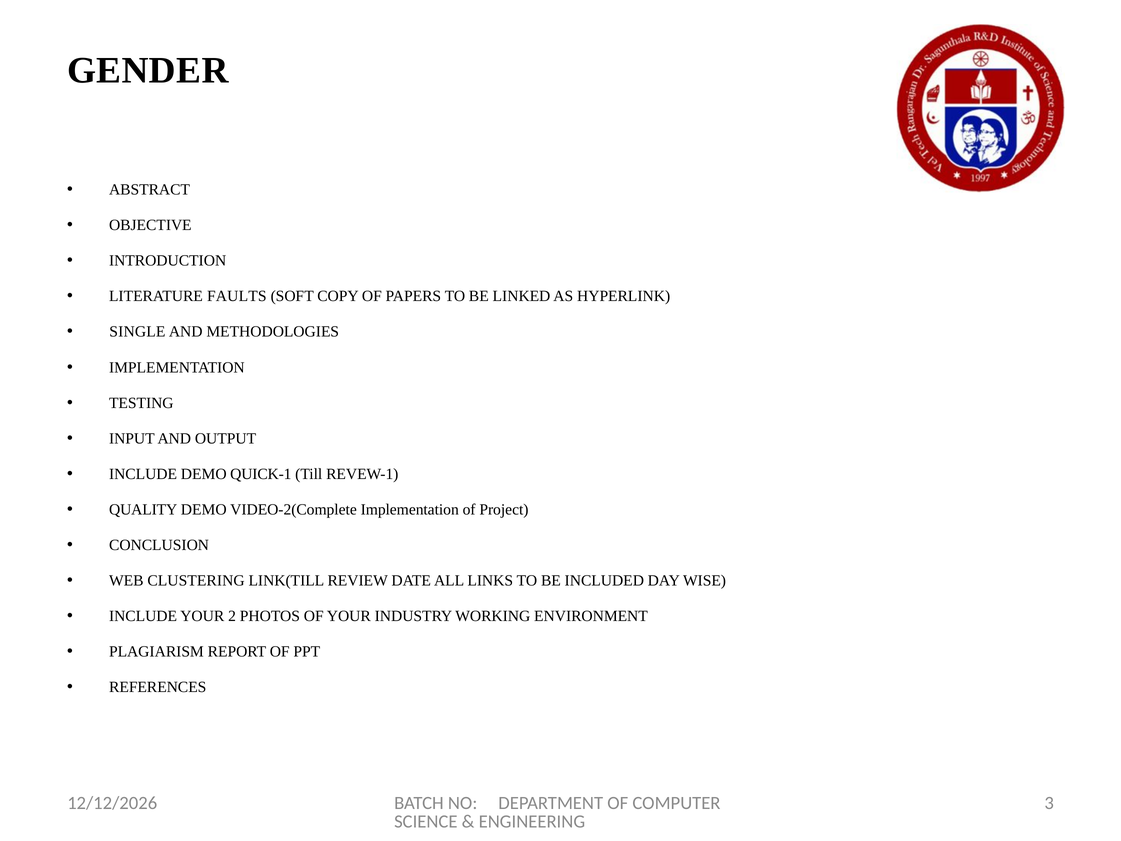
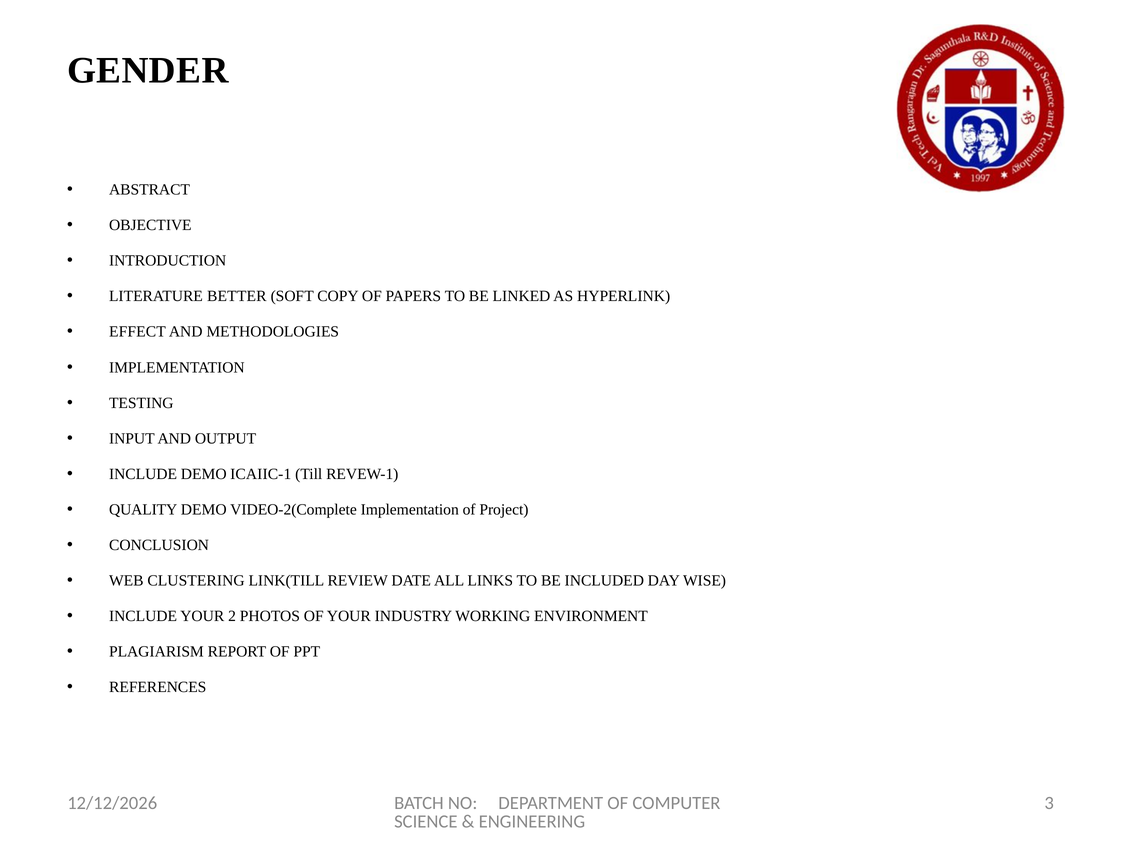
FAULTS: FAULTS -> BETTER
SINGLE: SINGLE -> EFFECT
QUICK-1: QUICK-1 -> ICAIIC-1
